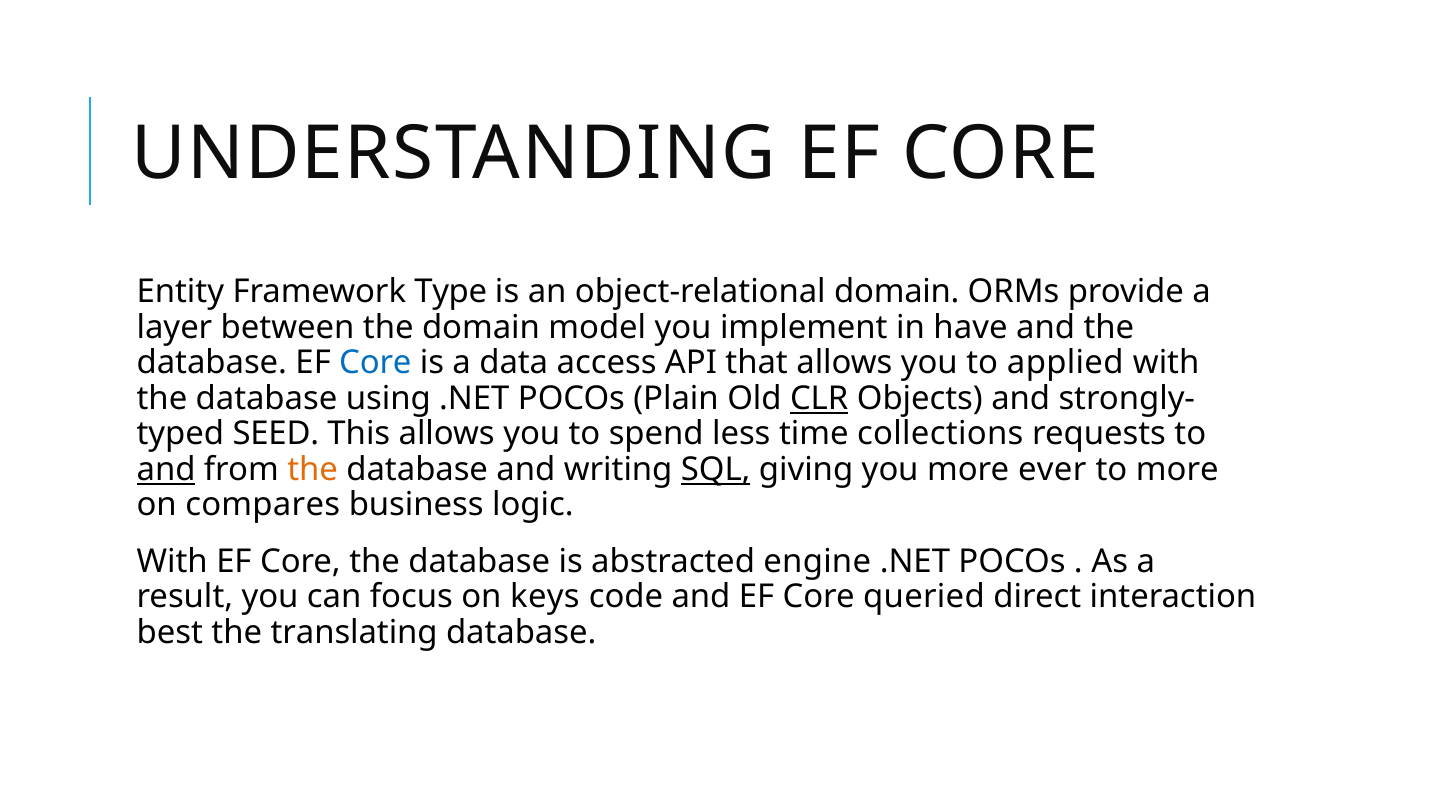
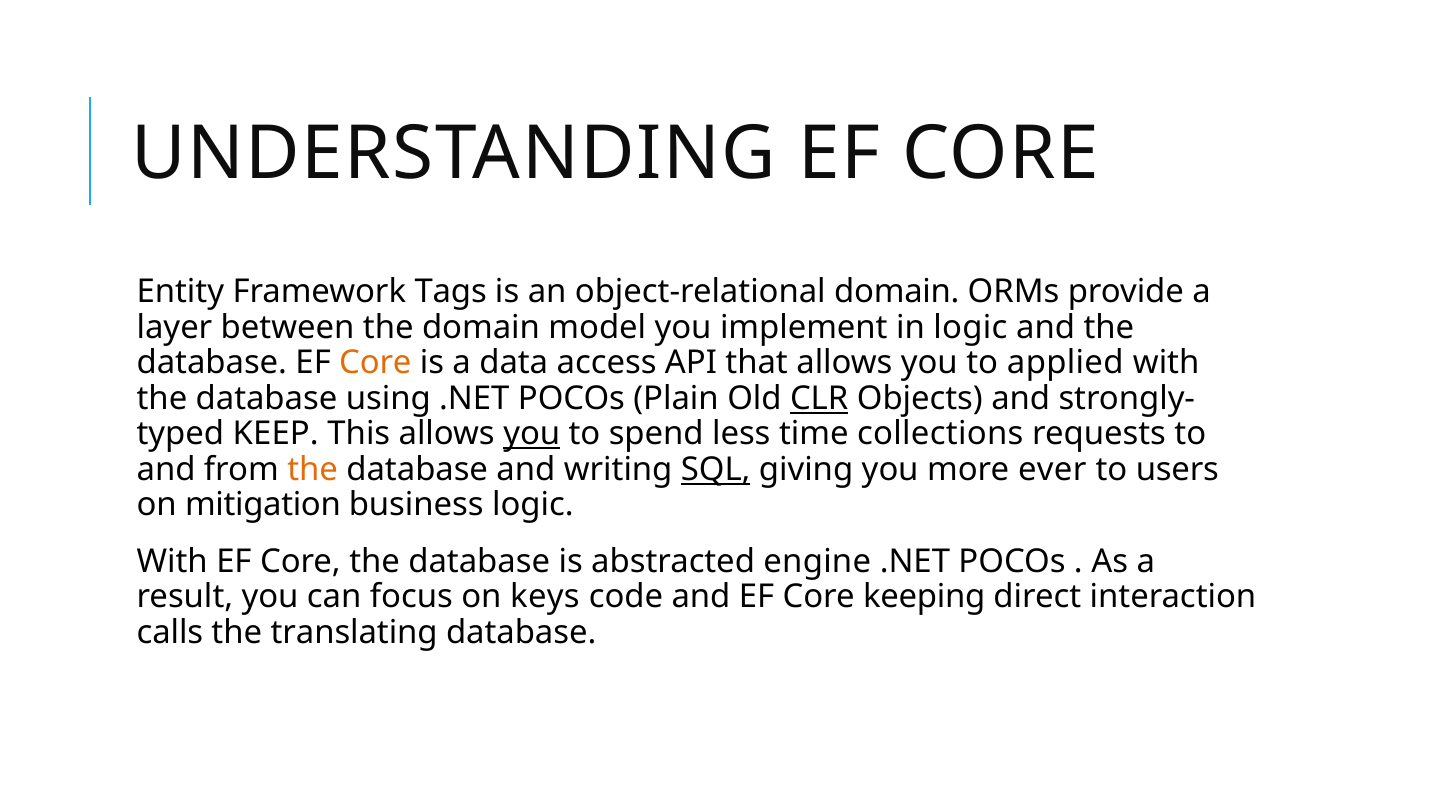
Type: Type -> Tags
in have: have -> logic
Core at (375, 363) colour: blue -> orange
SEED: SEED -> KEEP
you at (532, 434) underline: none -> present
and at (166, 470) underline: present -> none
to more: more -> users
compares: compares -> mitigation
queried: queried -> keeping
best: best -> calls
